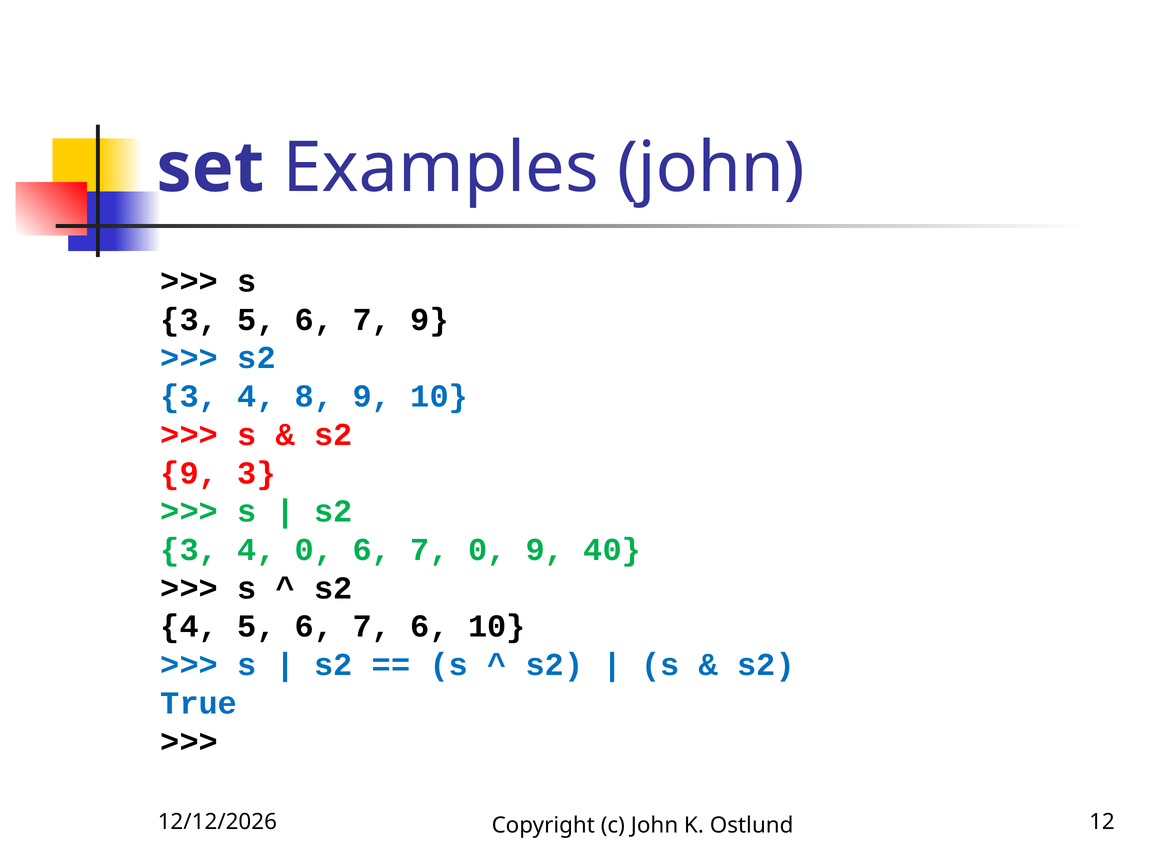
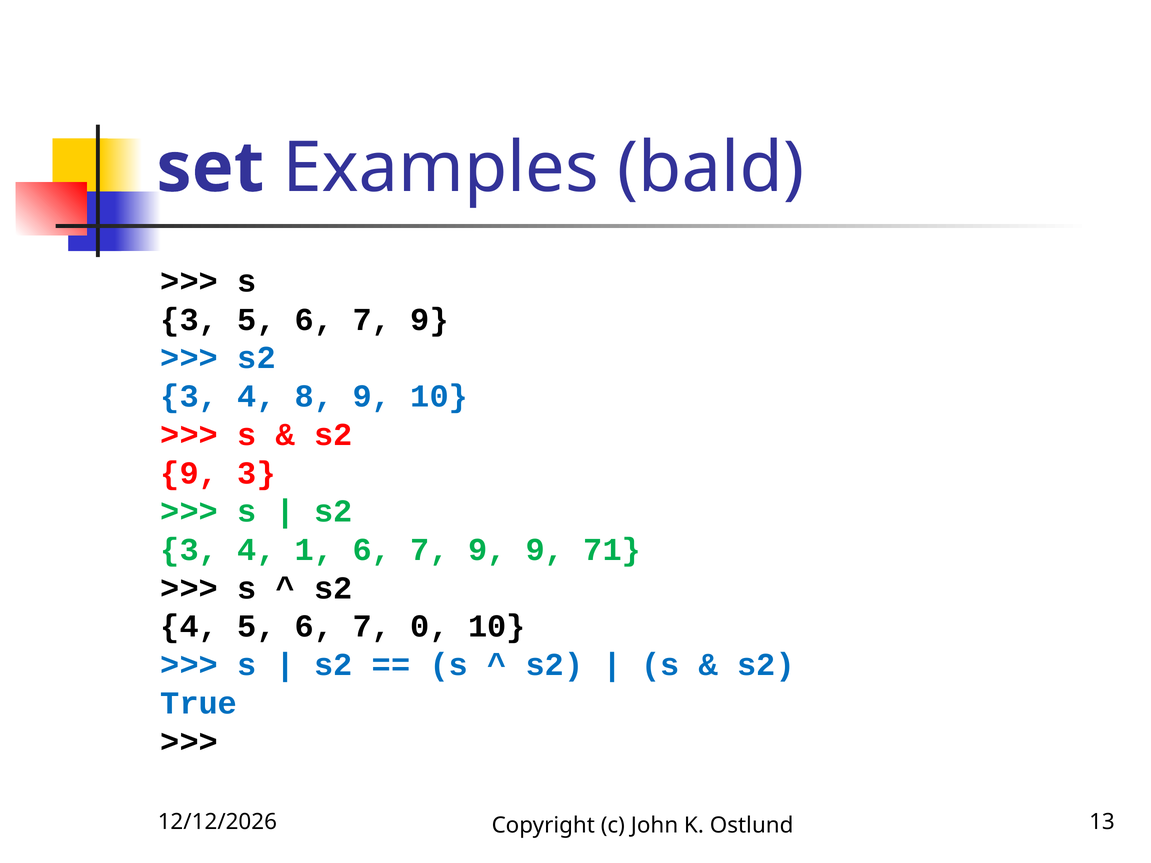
Examples john: john -> bald
4 0: 0 -> 1
0 at (487, 550): 0 -> 9
40: 40 -> 71
7 6: 6 -> 0
12: 12 -> 13
